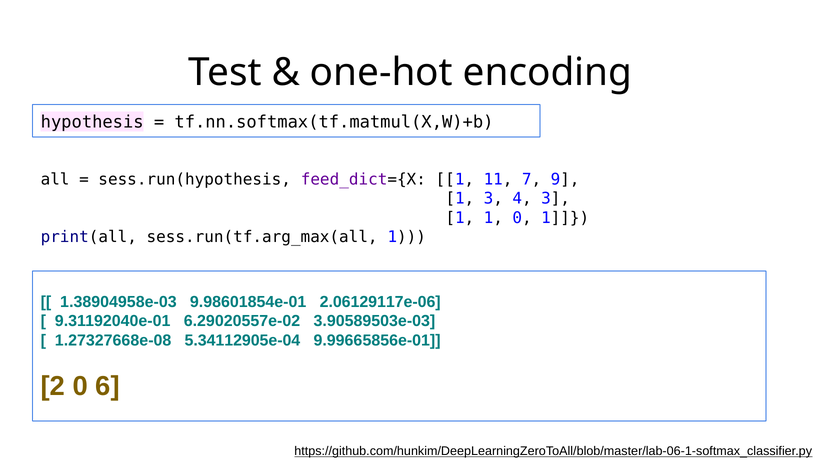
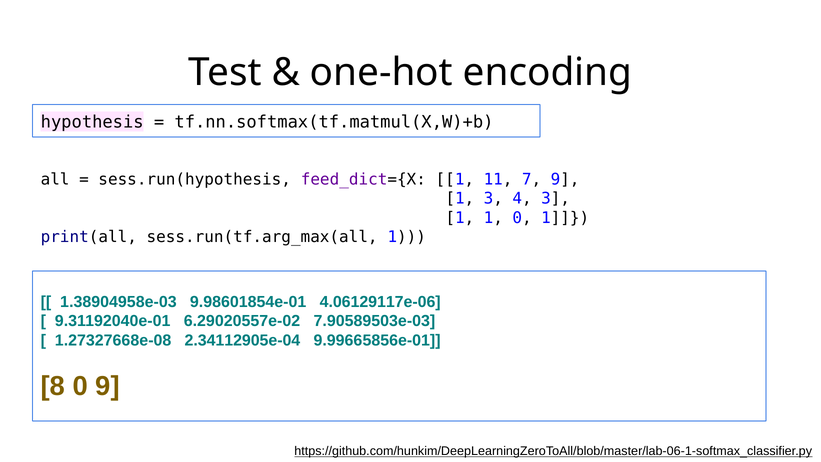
2.06129117e-06: 2.06129117e-06 -> 4.06129117e-06
3.90589503e-03: 3.90589503e-03 -> 7.90589503e-03
5.34112905e-04: 5.34112905e-04 -> 2.34112905e-04
2: 2 -> 8
0 6: 6 -> 9
